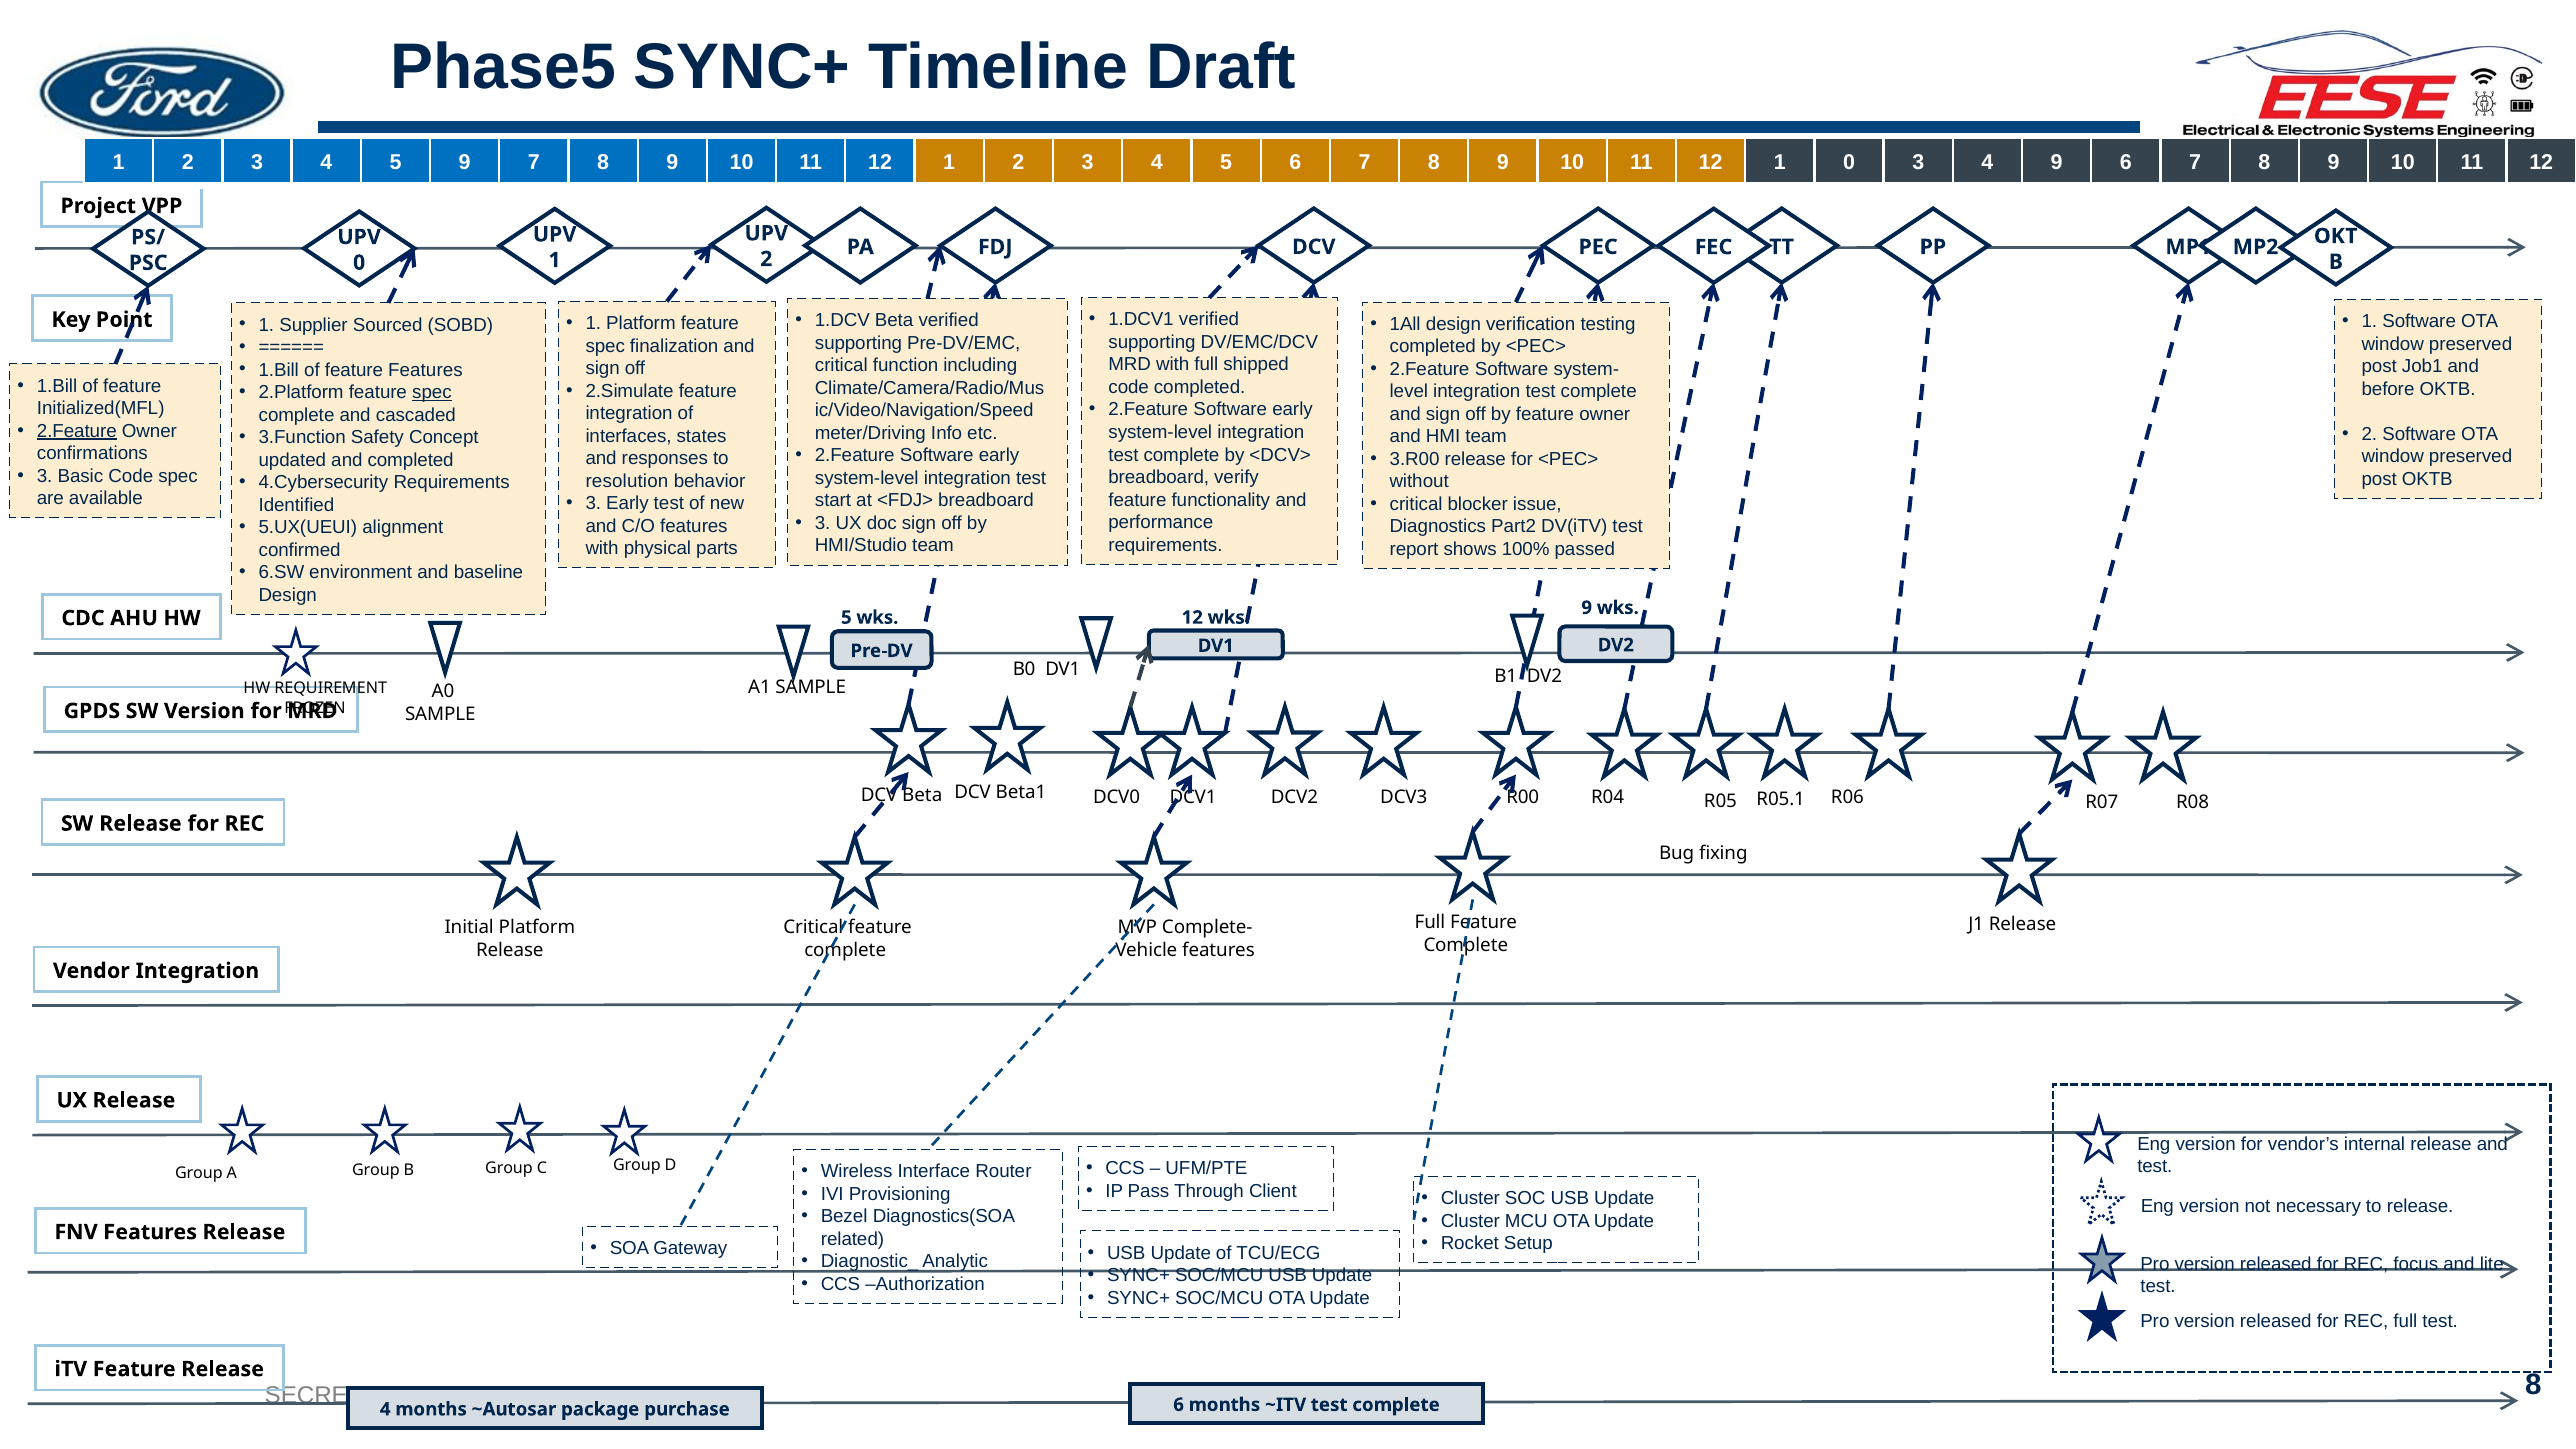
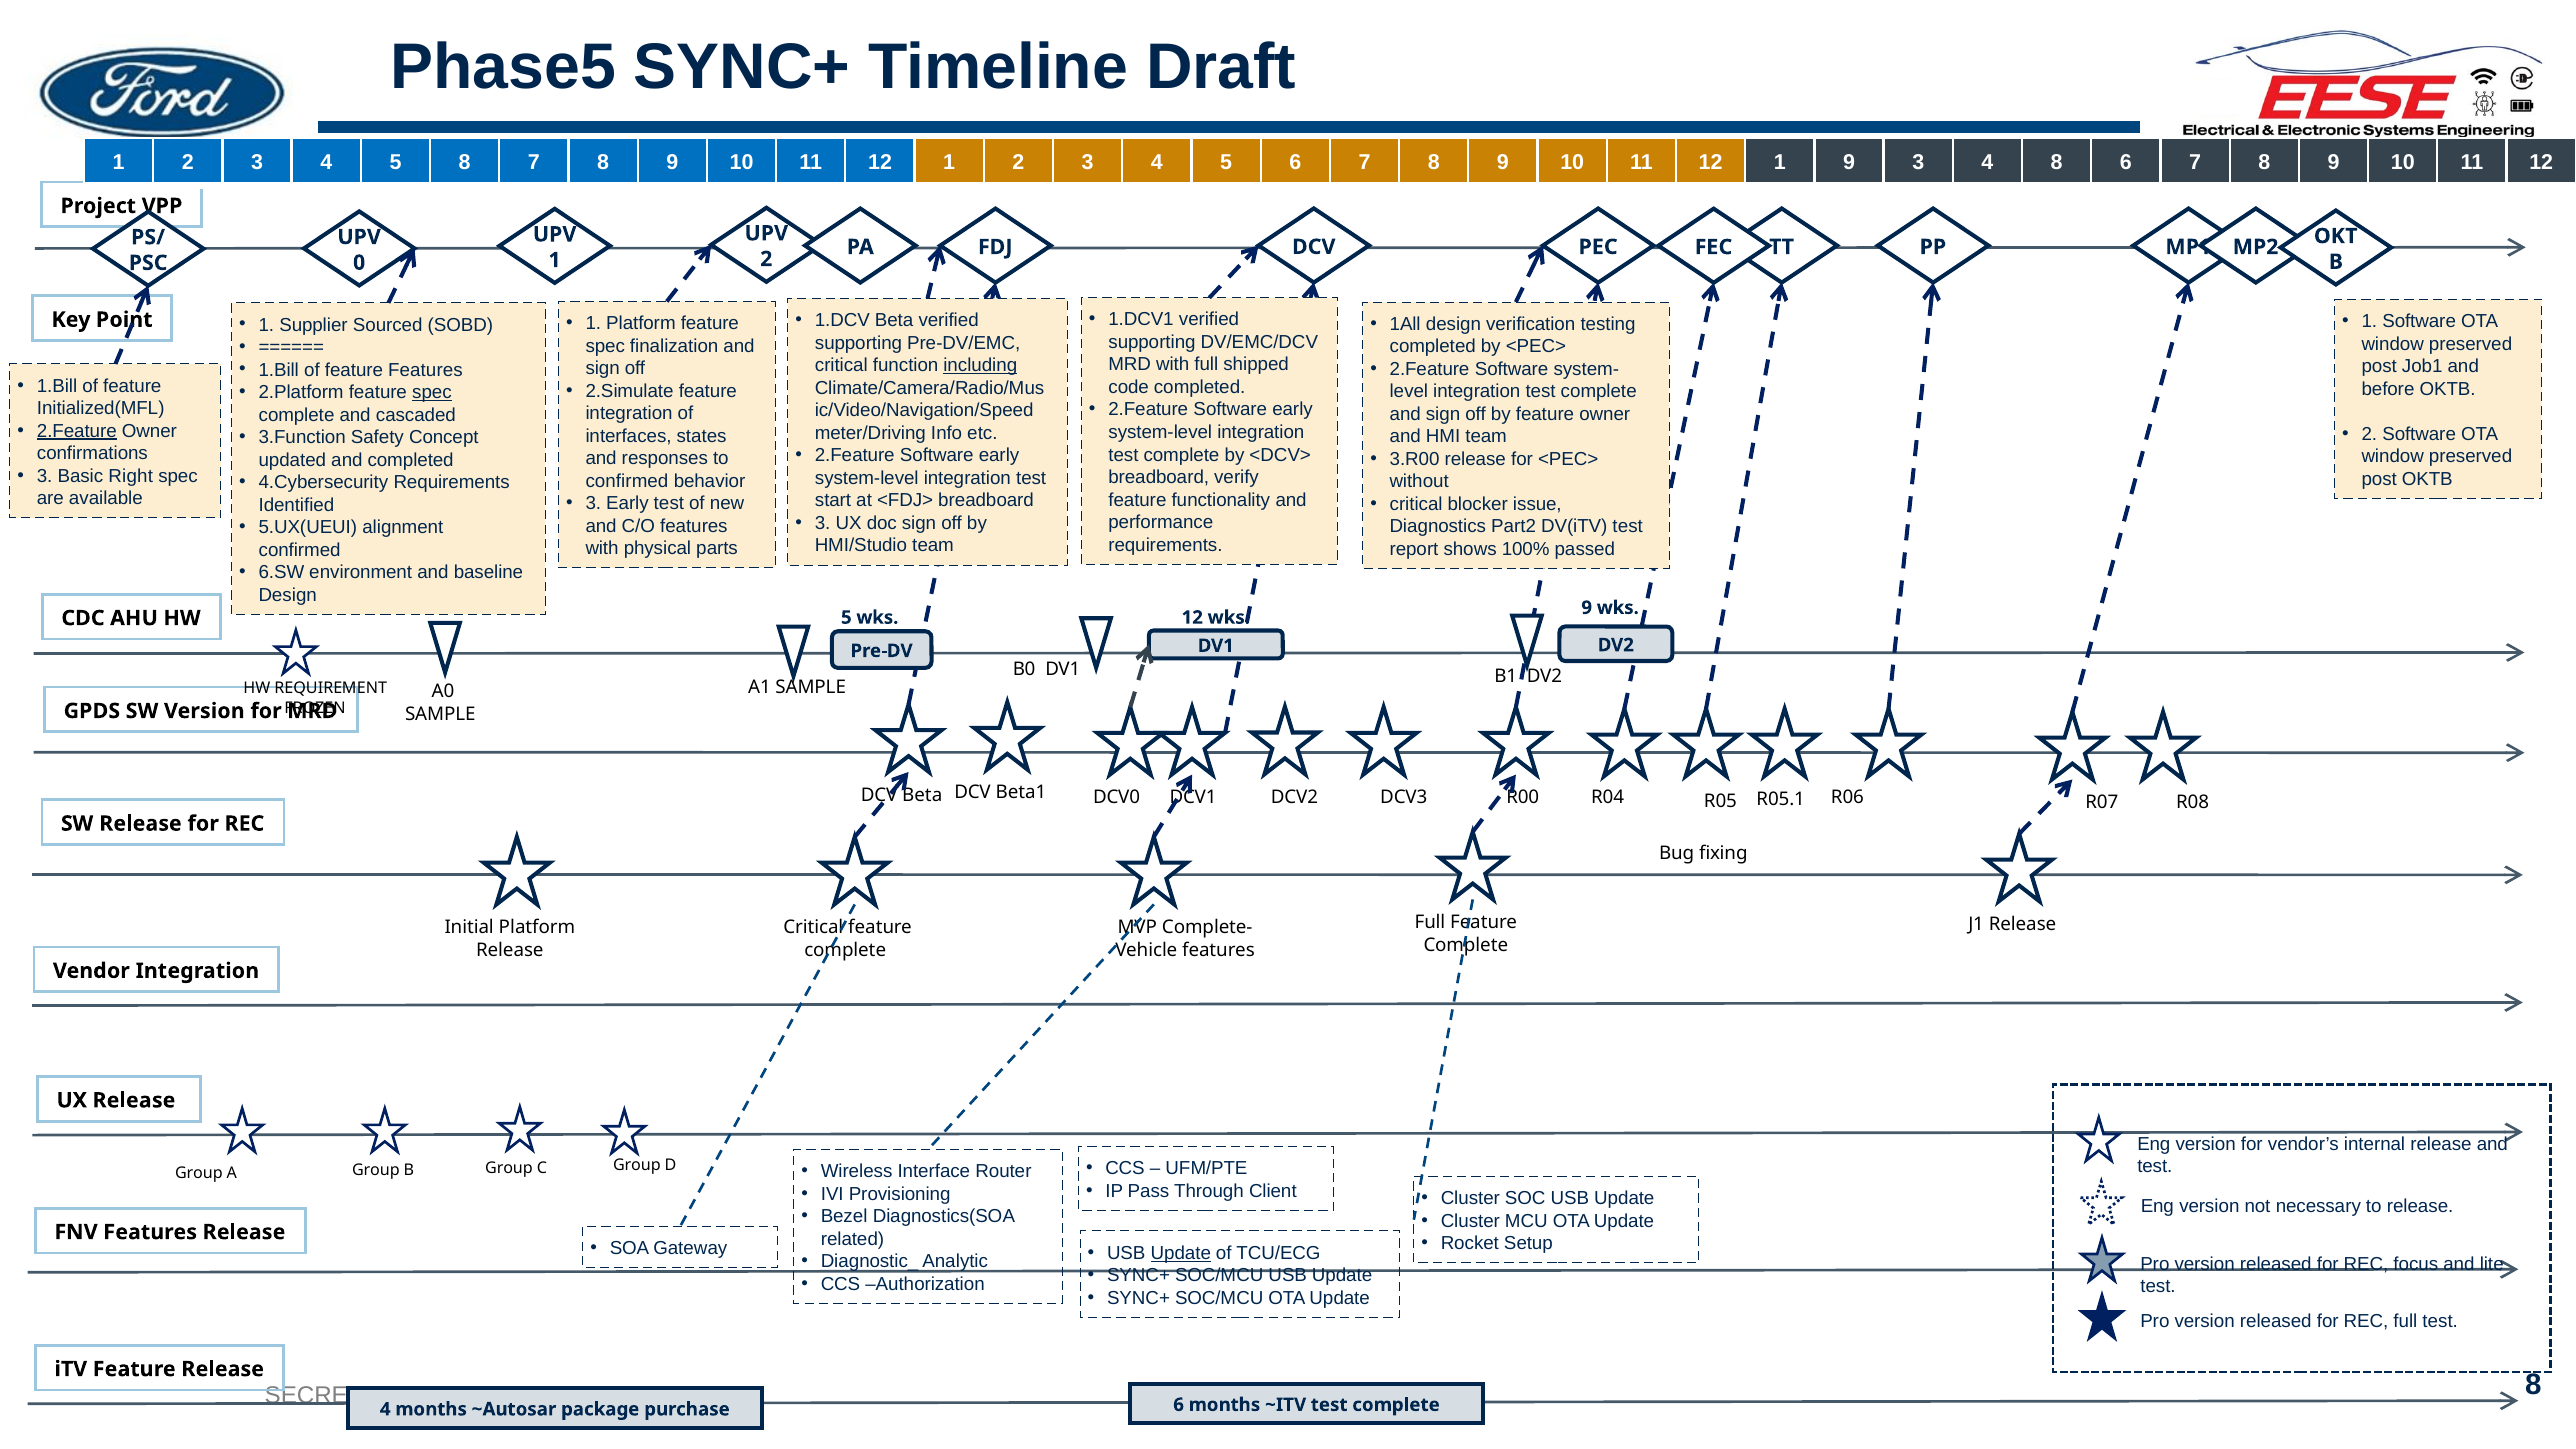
5 9: 9 -> 8
1 0: 0 -> 9
4 9: 9 -> 8
including underline: none -> present
Basic Code: Code -> Right
resolution at (627, 481): resolution -> confirmed
Update at (1181, 1253) underline: none -> present
